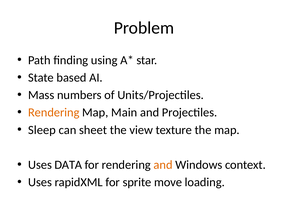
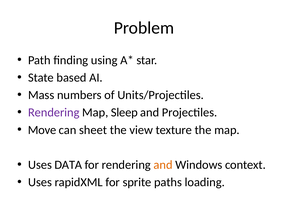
Rendering at (54, 113) colour: orange -> purple
Main: Main -> Sleep
Sleep: Sleep -> Move
move: move -> paths
